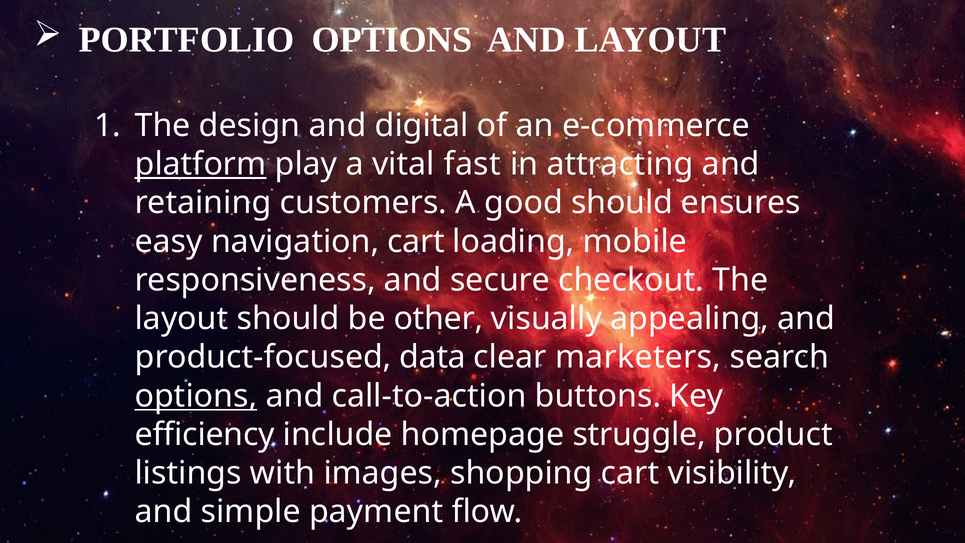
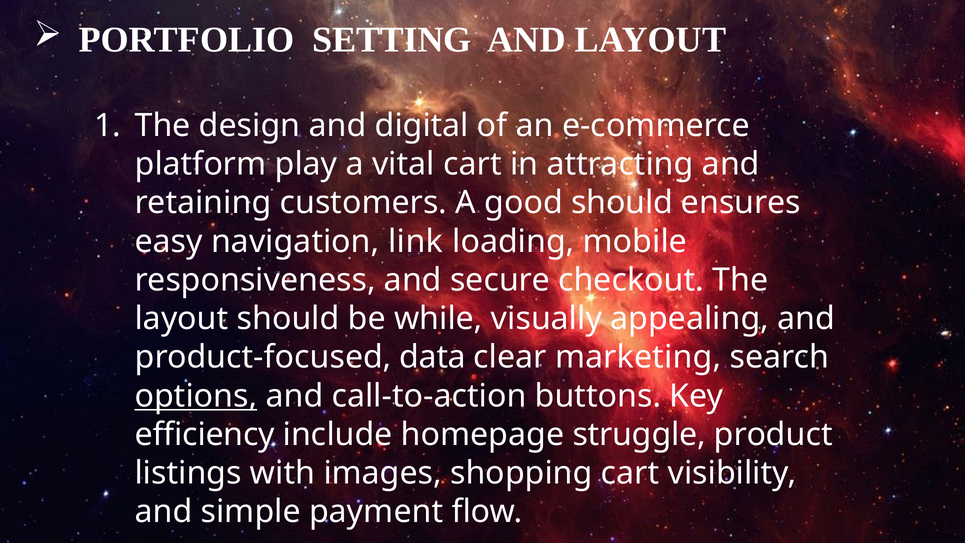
PORTFOLIO OPTIONS: OPTIONS -> SETTING
platform underline: present -> none
vital fast: fast -> cart
navigation cart: cart -> link
other: other -> while
marketers: marketers -> marketing
